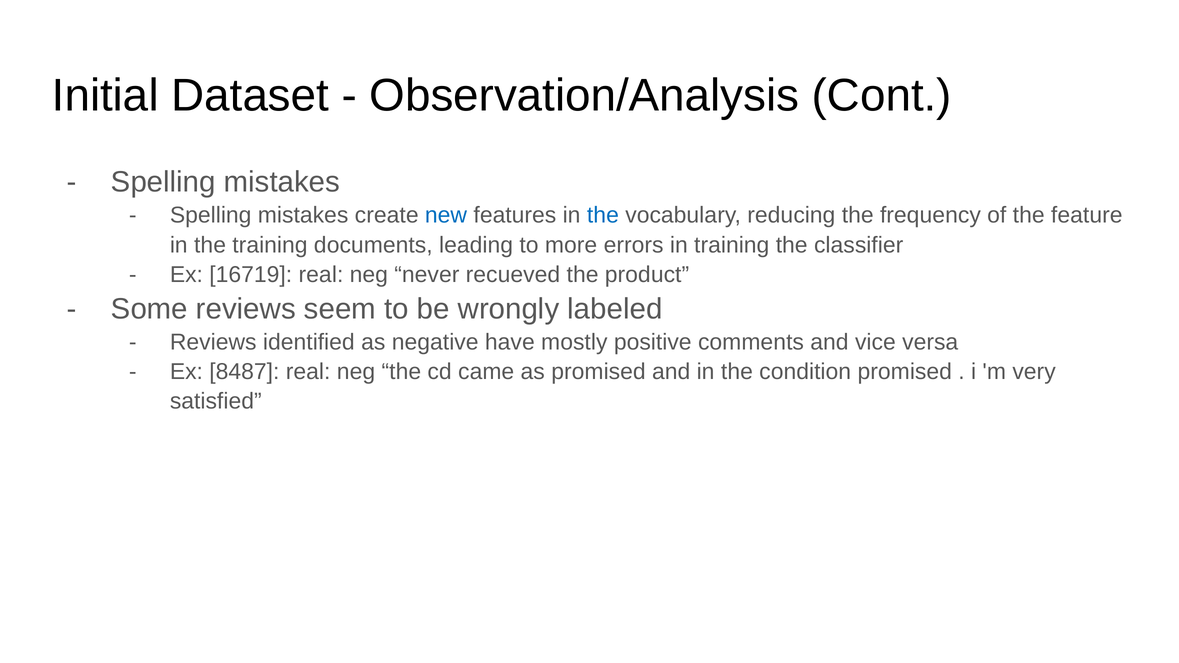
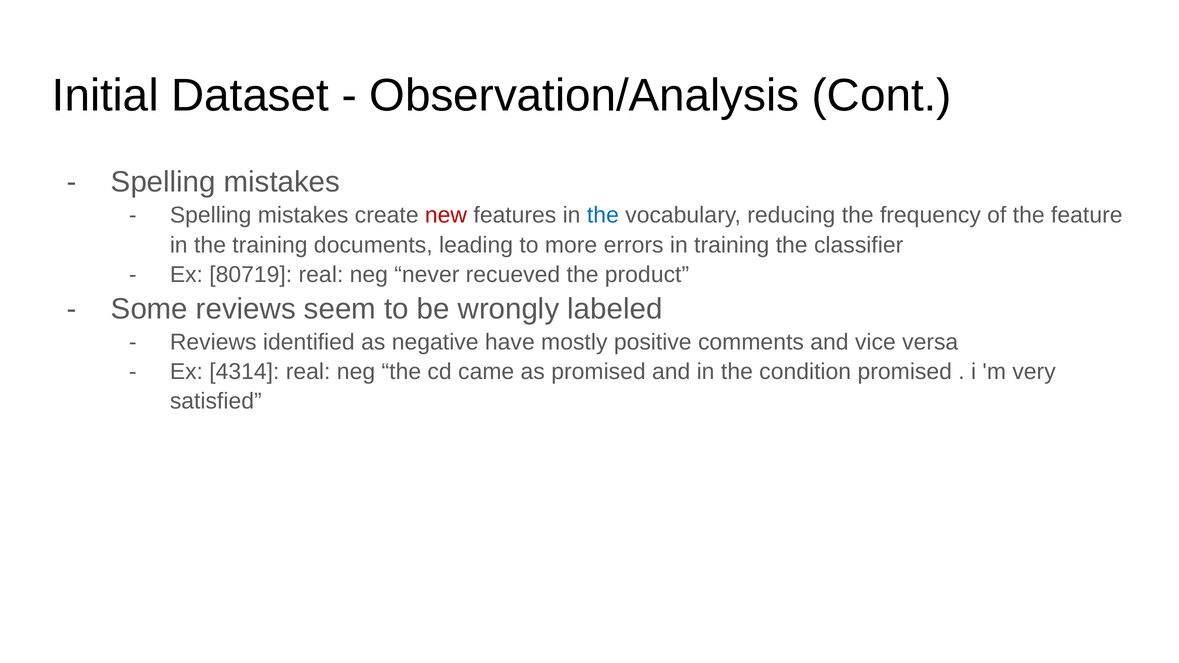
new colour: blue -> red
16719: 16719 -> 80719
8487: 8487 -> 4314
